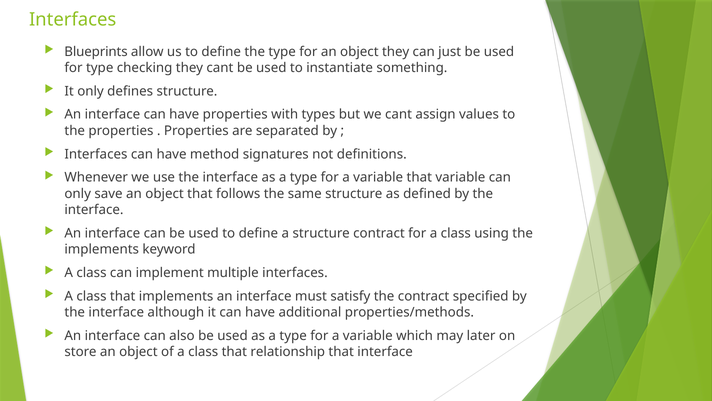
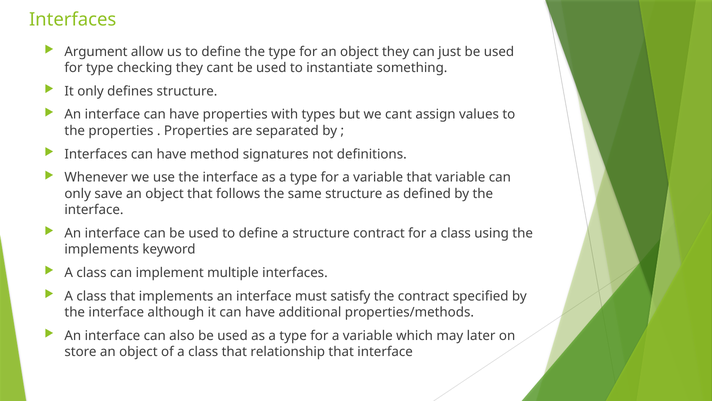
Blueprints: Blueprints -> Argument
